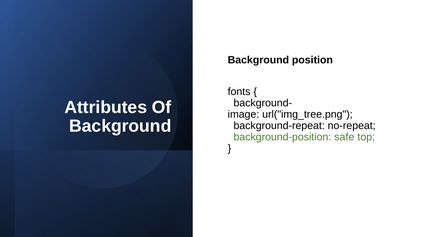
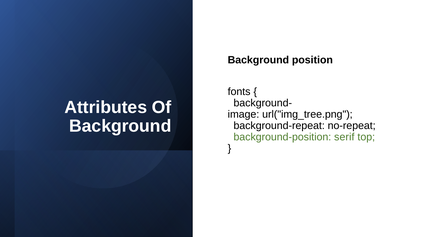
safe: safe -> serif
